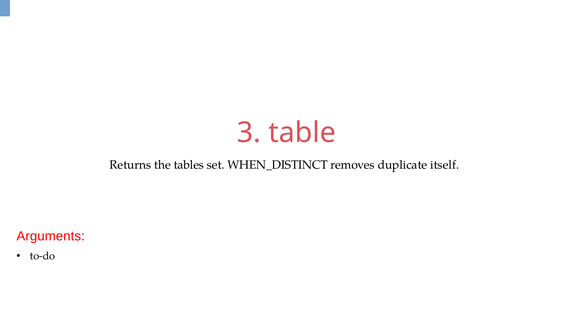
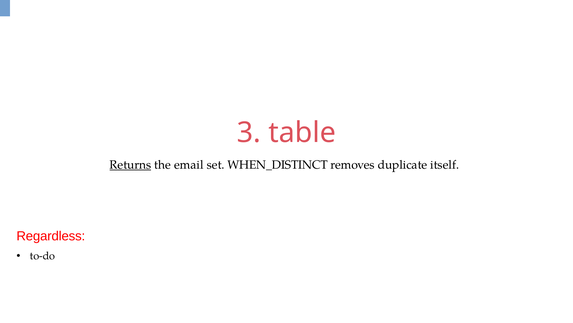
Returns underline: none -> present
tables: tables -> email
Arguments: Arguments -> Regardless
